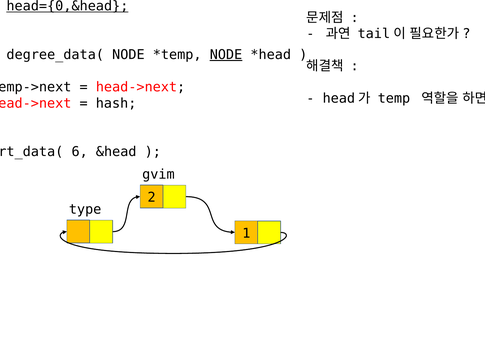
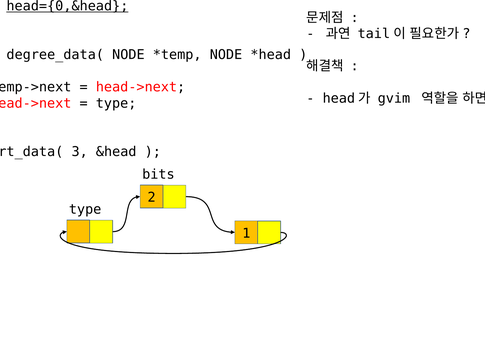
NODE at (226, 55) underline: present -> none
temp: temp -> gvim
hash at (116, 103): hash -> type
6: 6 -> 3
gvim: gvim -> bits
